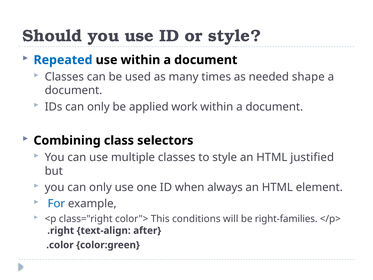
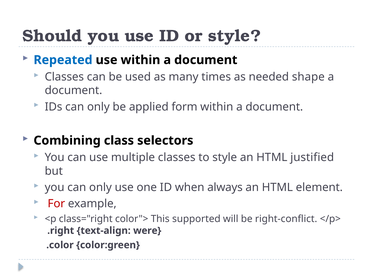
work: work -> form
For colour: blue -> red
conditions: conditions -> supported
right-families: right-families -> right-conflict
after: after -> were
